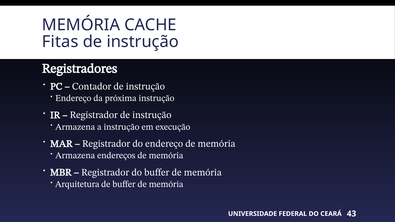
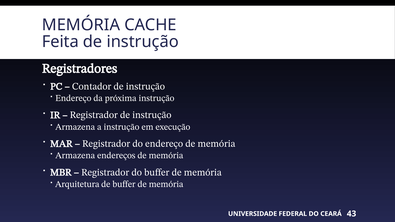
Fitas: Fitas -> Feita
